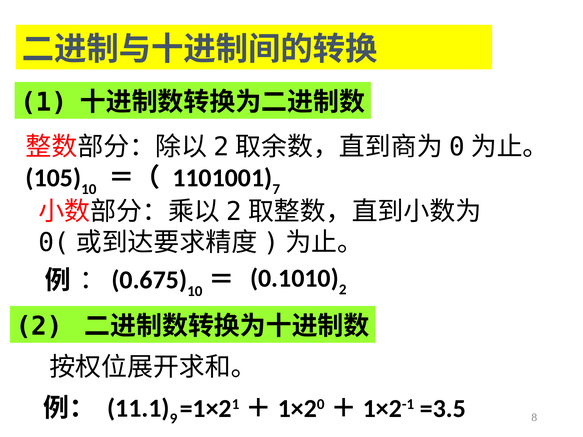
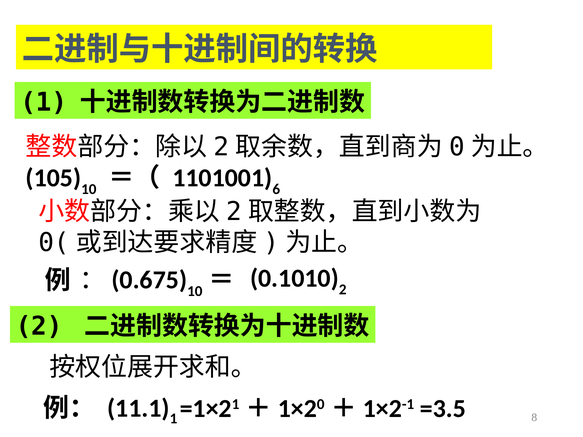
7: 7 -> 6
9 at (174, 419): 9 -> 1
